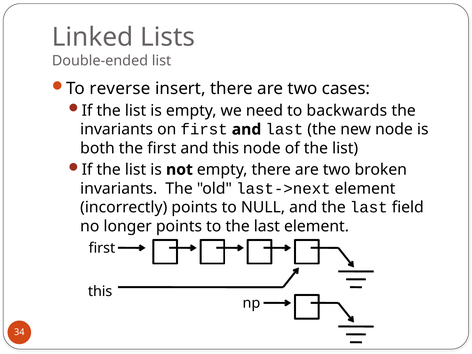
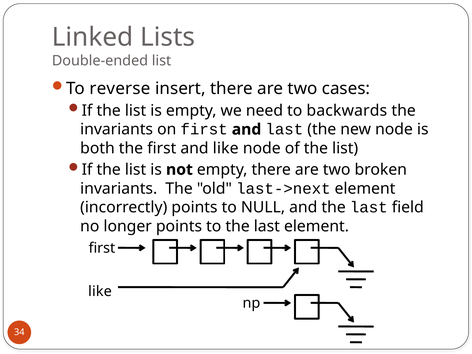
and this: this -> like
this at (100, 291): this -> like
